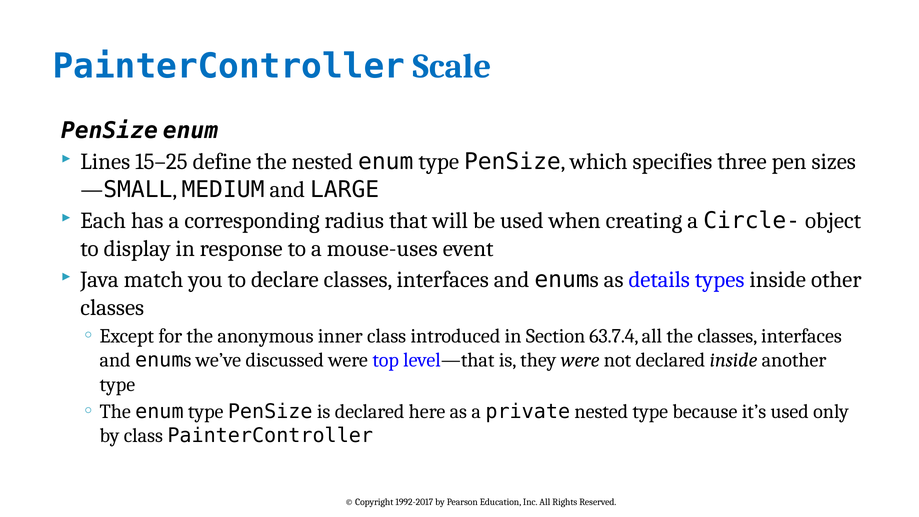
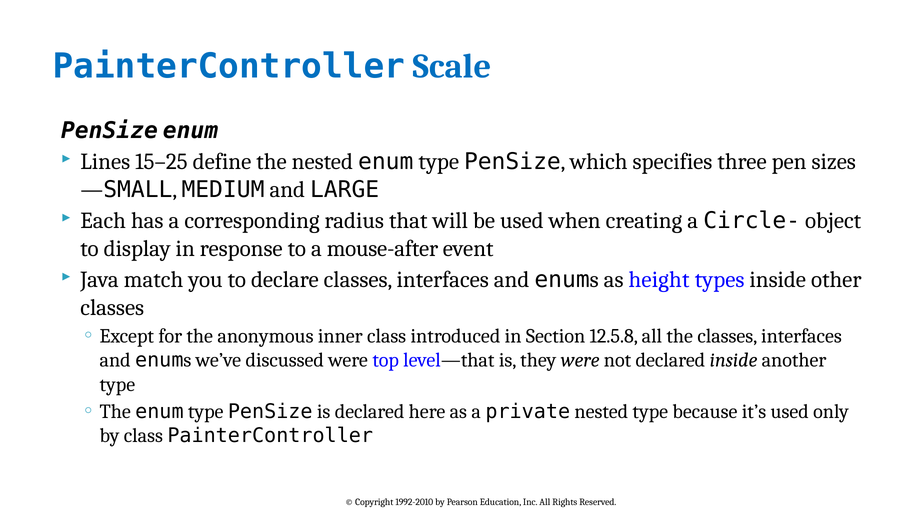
mouse-uses: mouse-uses -> mouse-after
details: details -> height
63.7.4: 63.7.4 -> 12.5.8
1992-2017: 1992-2017 -> 1992-2010
